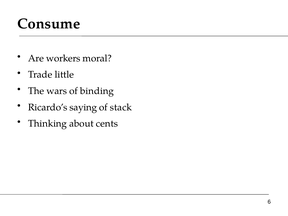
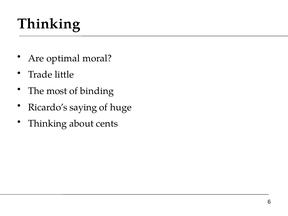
Consume at (49, 24): Consume -> Thinking
workers: workers -> optimal
wars: wars -> most
stack: stack -> huge
